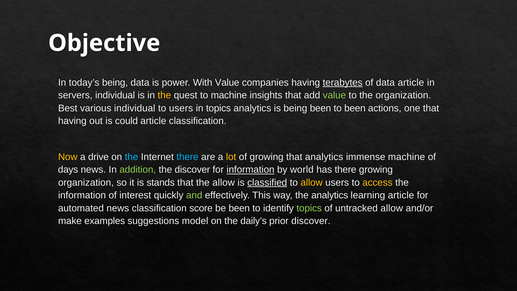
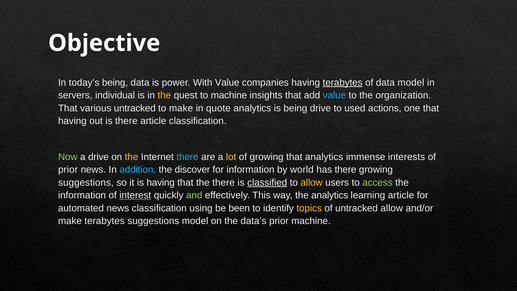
data article: article -> model
value at (334, 95) colour: light green -> light blue
Best at (68, 108): Best -> That
various individual: individual -> untracked
to users: users -> make
in topics: topics -> quote
being been: been -> drive
to been: been -> used
is could: could -> there
Now colour: yellow -> light green
the at (132, 157) colour: light blue -> yellow
immense machine: machine -> interests
days at (68, 170): days -> prior
addition colour: light green -> light blue
information at (250, 170) underline: present -> none
organization at (86, 182): organization -> suggestions
is stands: stands -> having
the allow: allow -> there
access colour: yellow -> light green
interest underline: none -> present
score: score -> using
topics at (309, 208) colour: light green -> yellow
make examples: examples -> terabytes
daily’s: daily’s -> data’s
prior discover: discover -> machine
